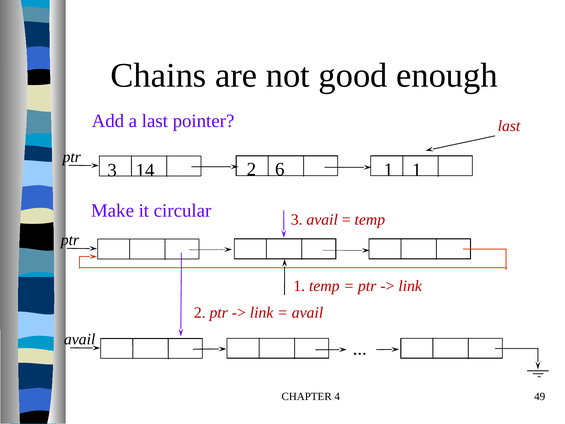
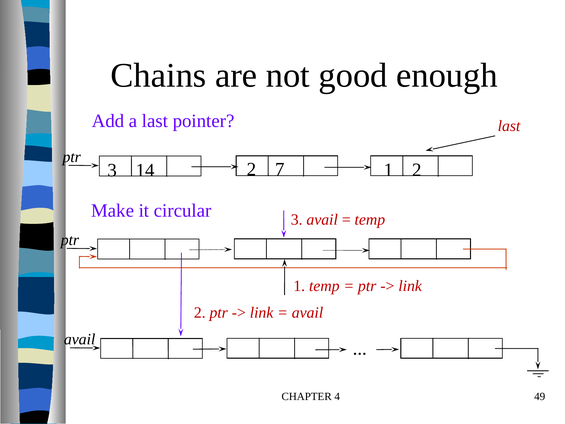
6: 6 -> 7
1 1: 1 -> 2
